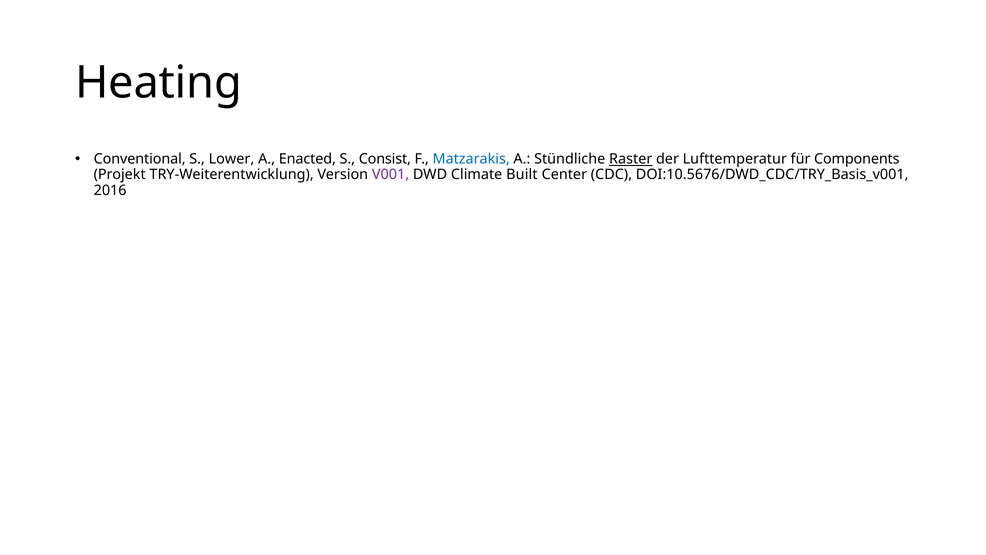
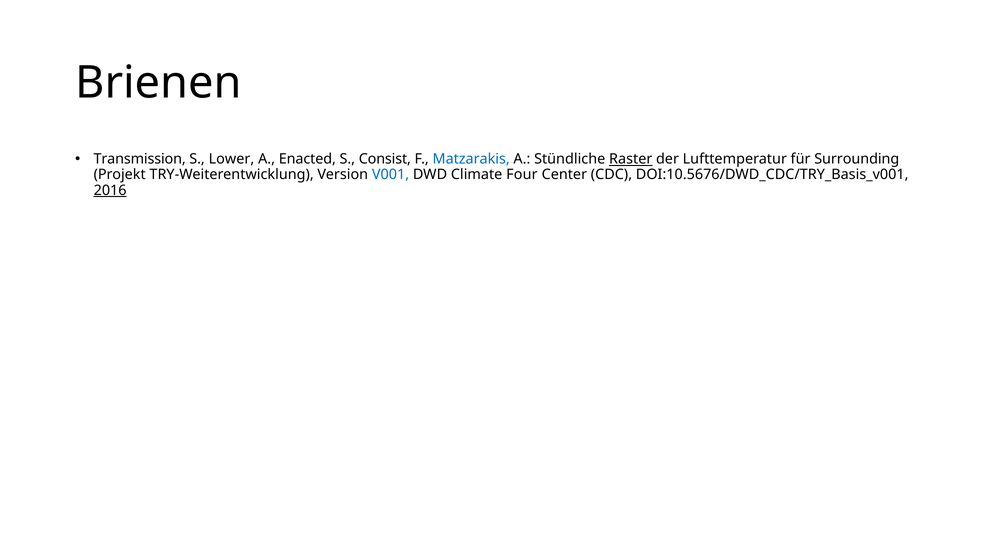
Heating: Heating -> Brienen
Conventional: Conventional -> Transmission
Components: Components -> Surrounding
V001 colour: purple -> blue
Built: Built -> Four
2016 underline: none -> present
